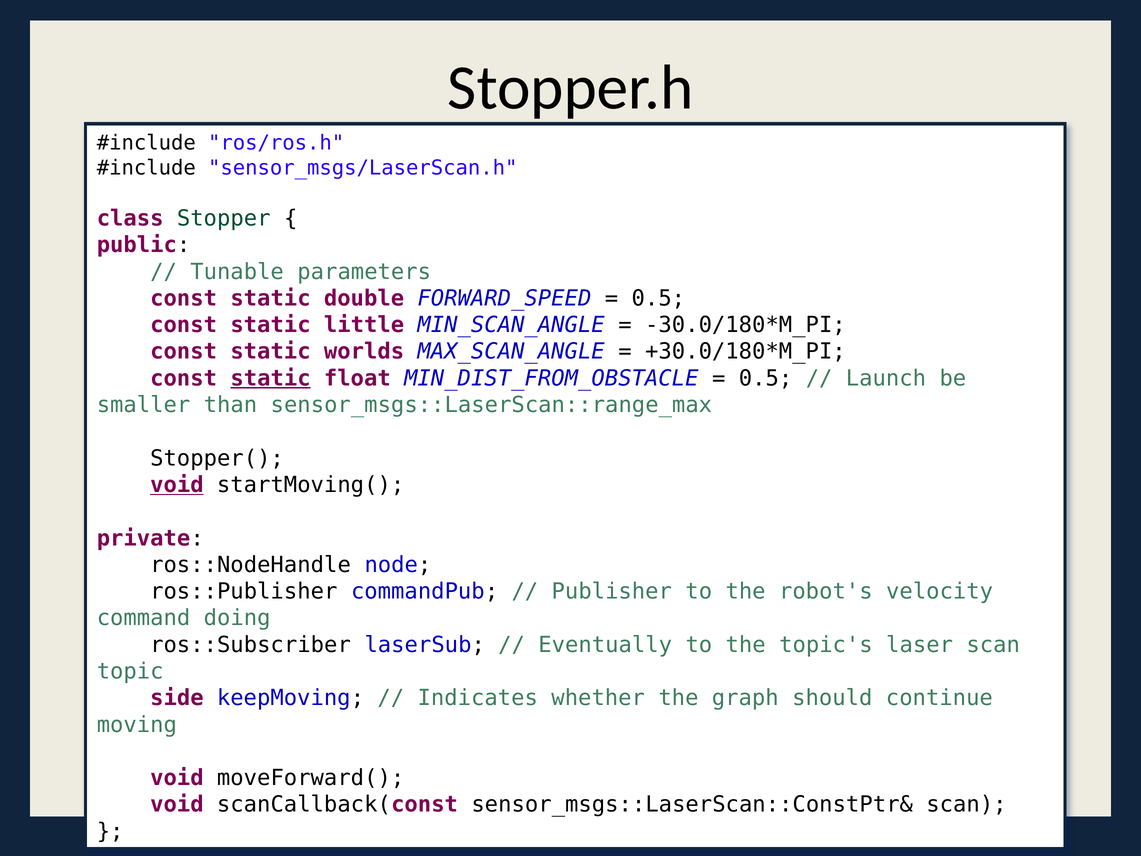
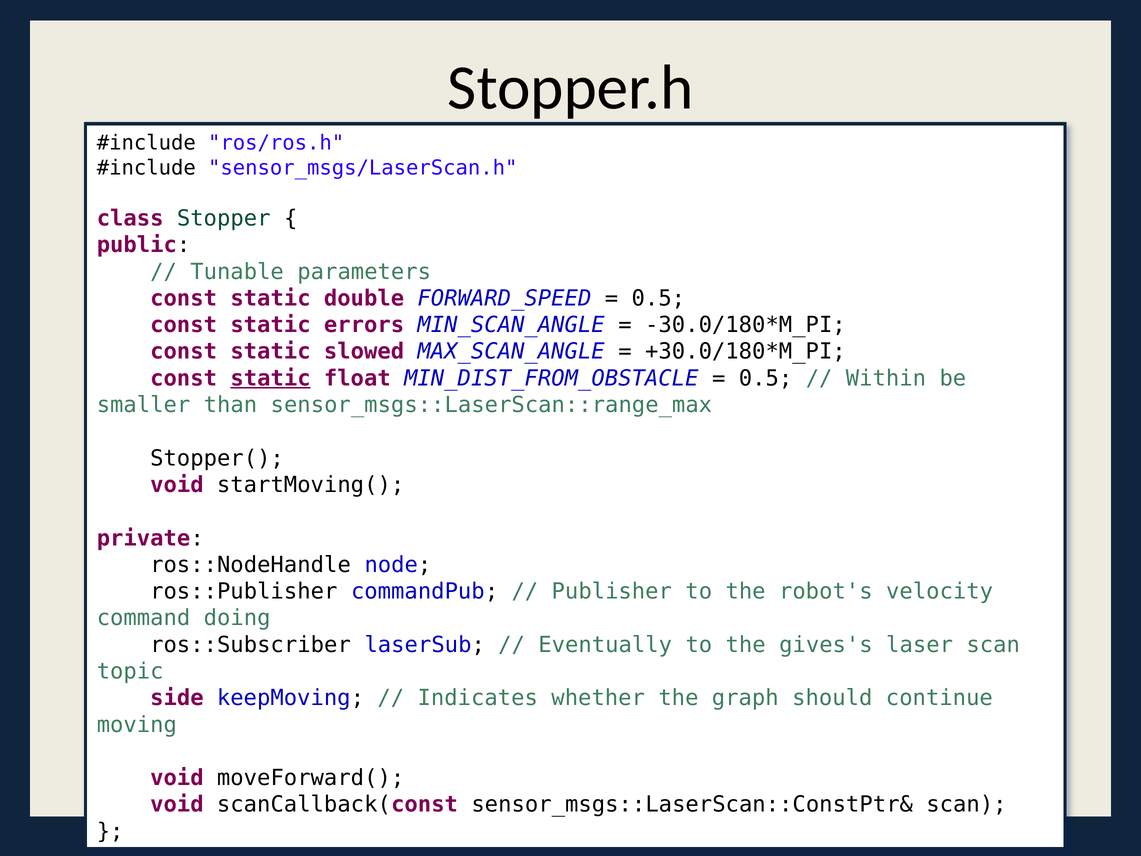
little: little -> errors
worlds: worlds -> slowed
Launch: Launch -> Within
void at (177, 485) underline: present -> none
topic's: topic's -> gives's
